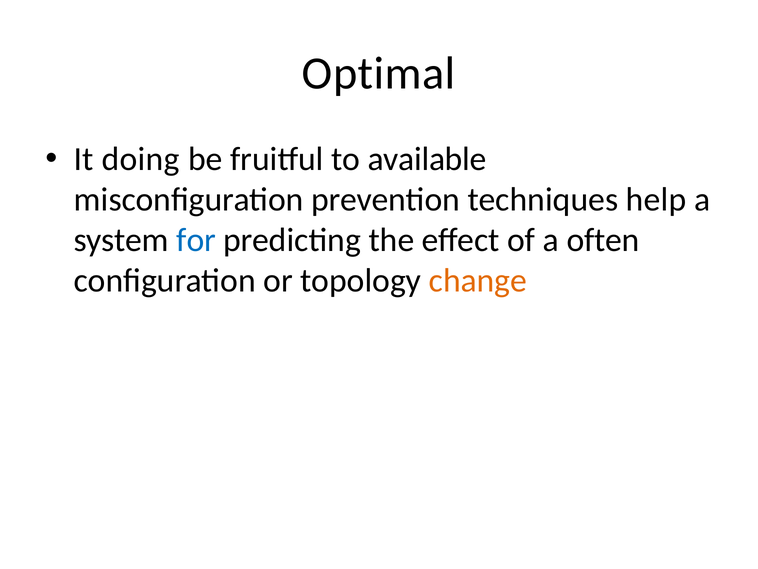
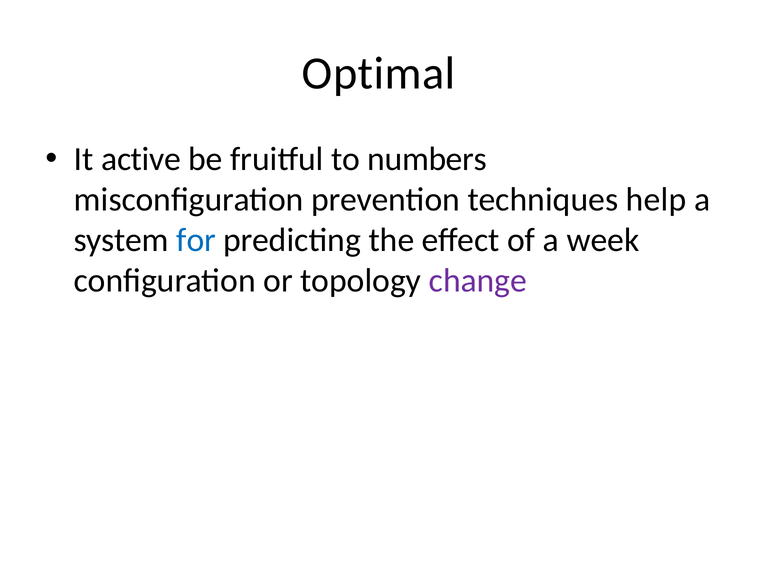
doing: doing -> active
available: available -> numbers
often: often -> week
change colour: orange -> purple
